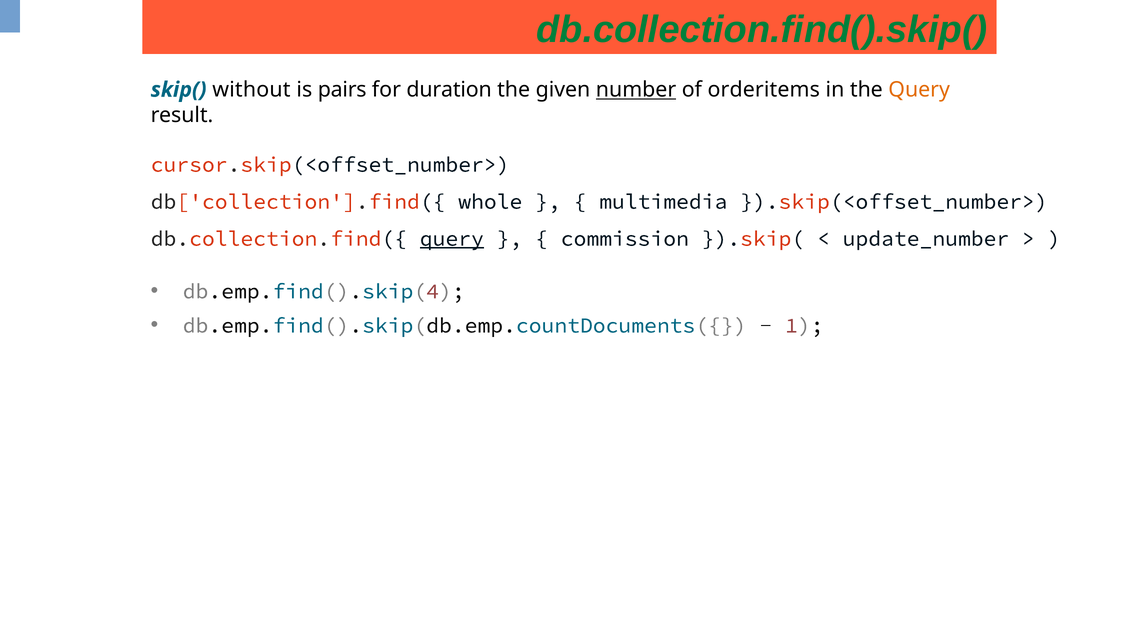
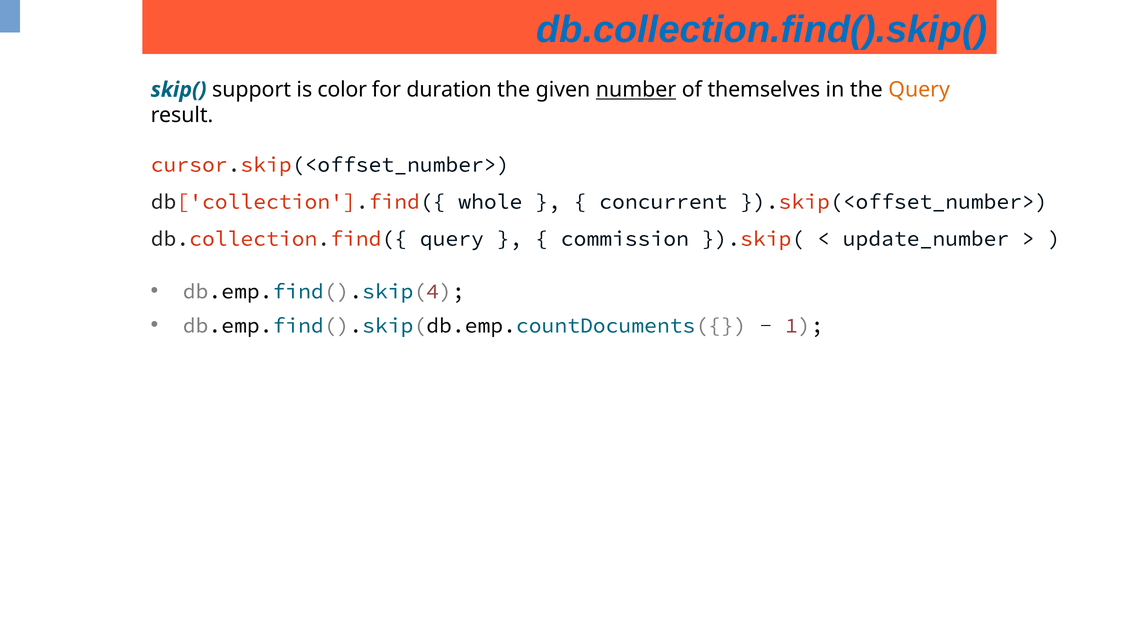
db.collection.find().skip( colour: green -> blue
without: without -> support
pairs: pairs -> color
orderitems: orderitems -> themselves
multimedia: multimedia -> concurrent
query at (452, 239) underline: present -> none
